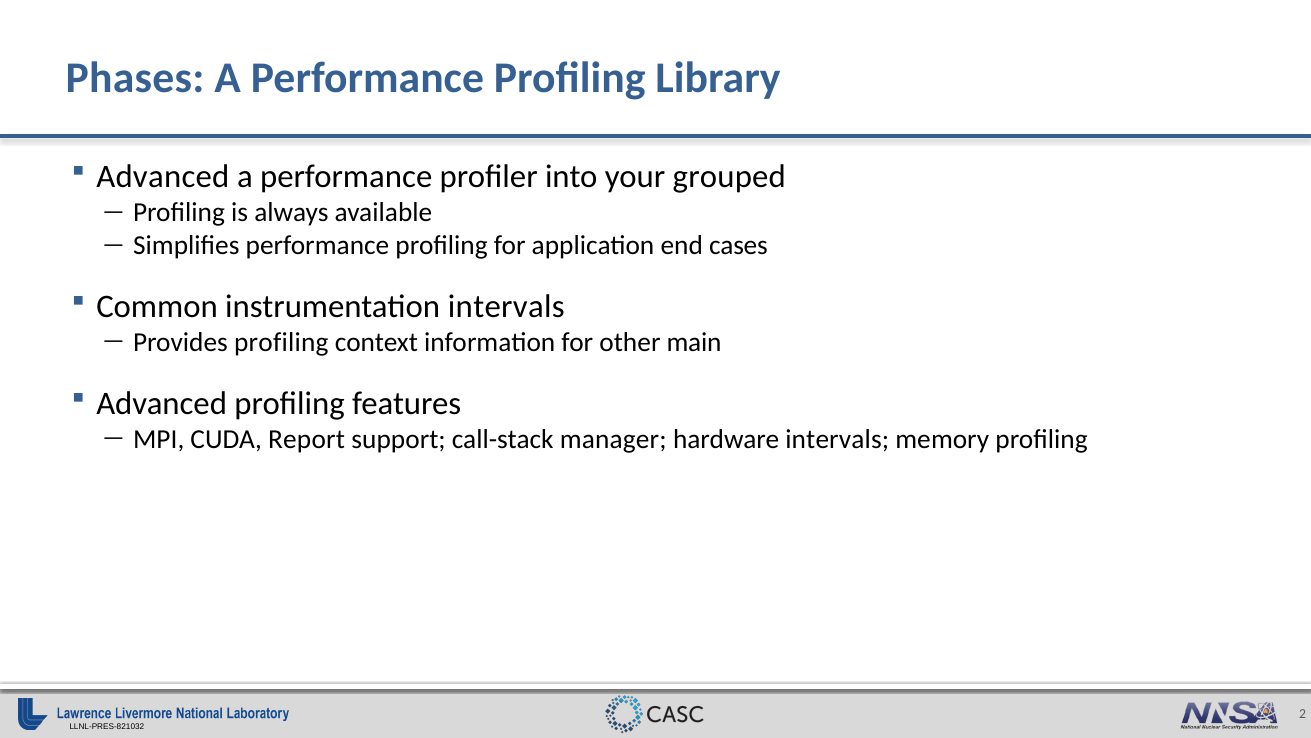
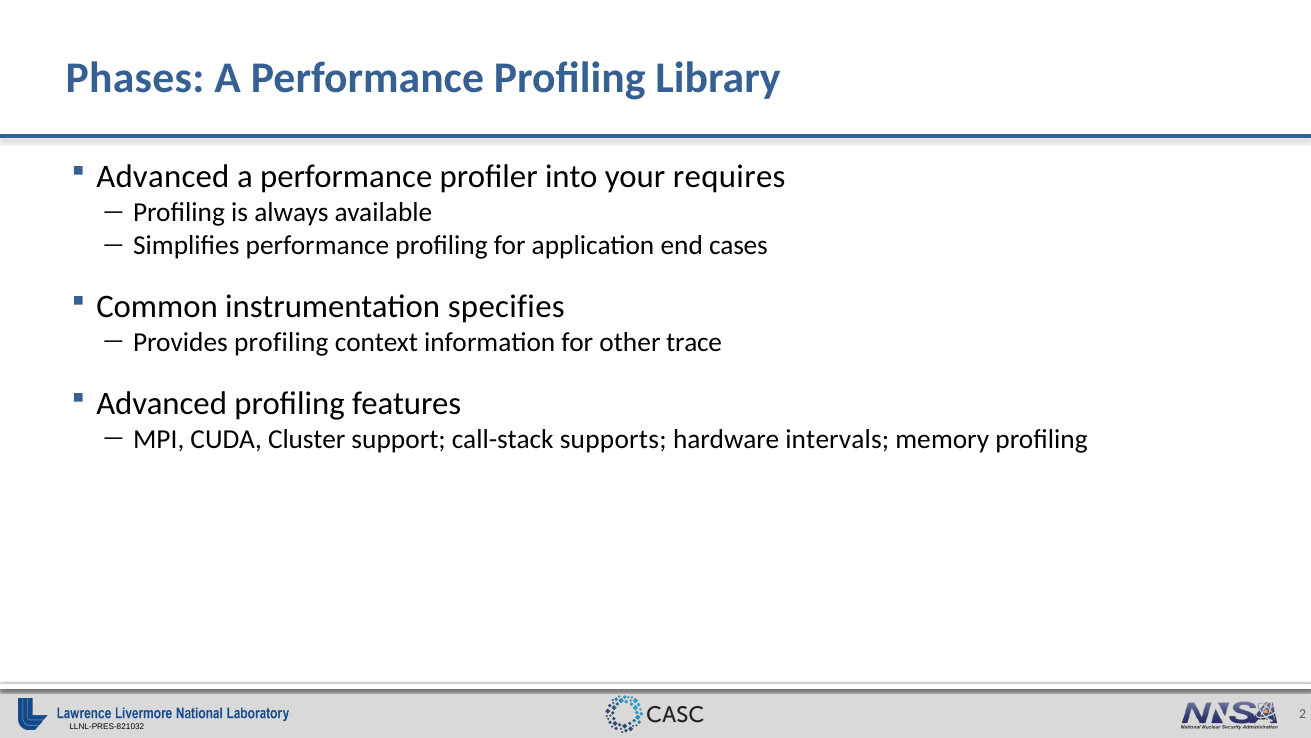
grouped: grouped -> requires
instrumentation intervals: intervals -> specifies
main: main -> trace
Report: Report -> Cluster
manager: manager -> supports
